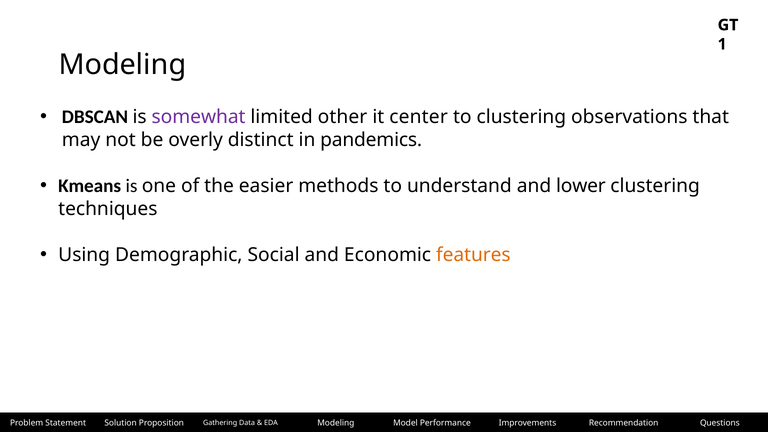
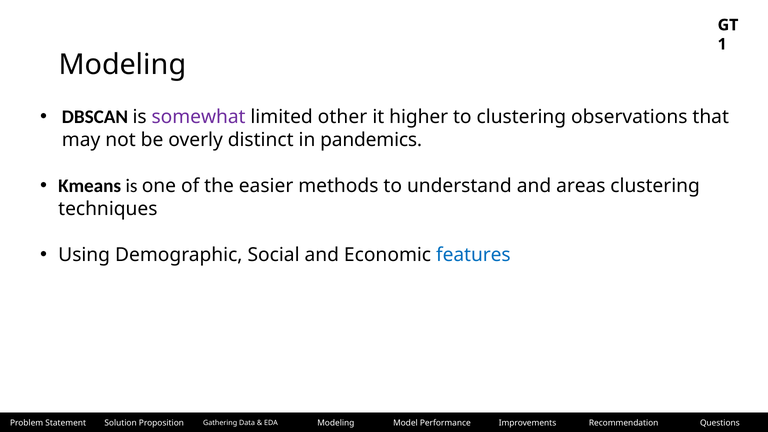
center: center -> higher
lower: lower -> areas
features colour: orange -> blue
